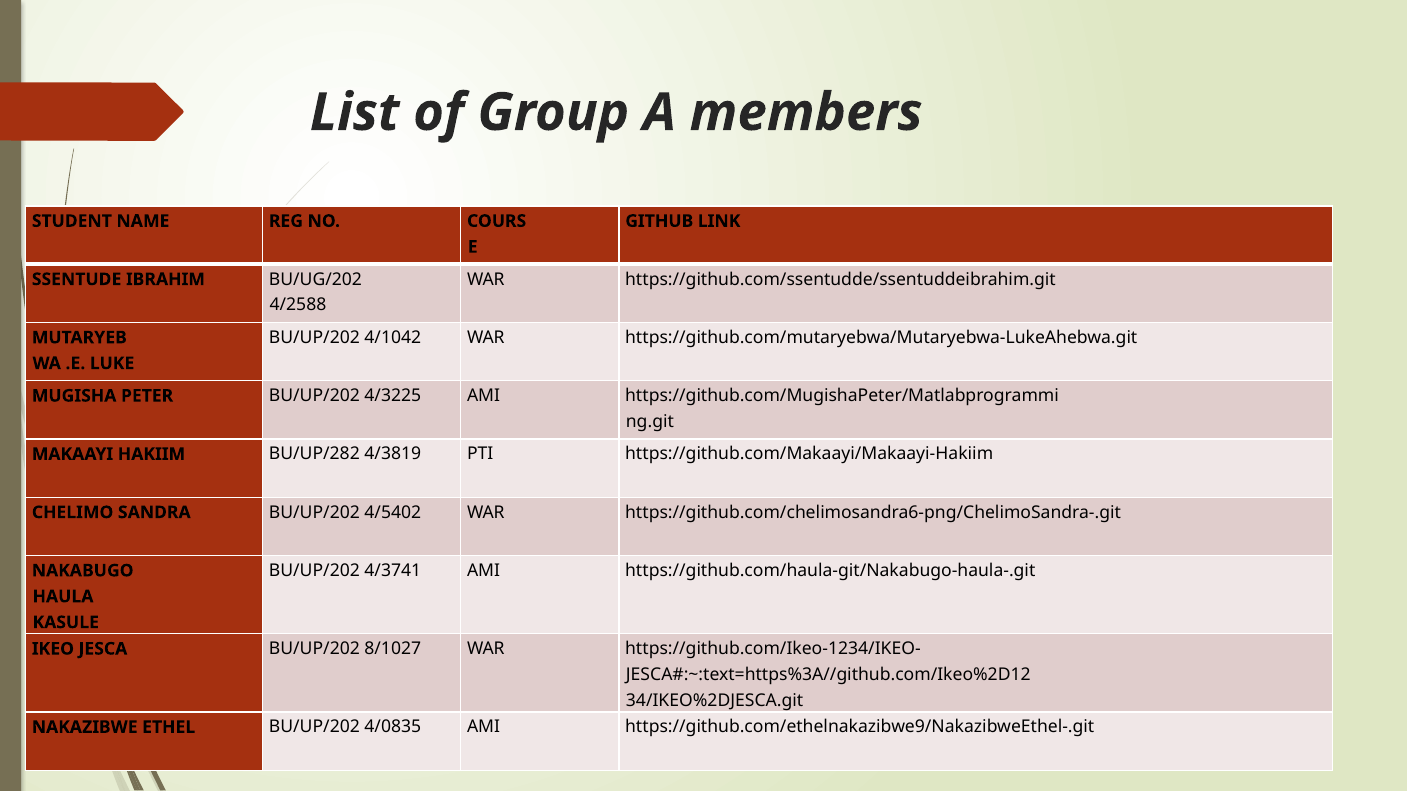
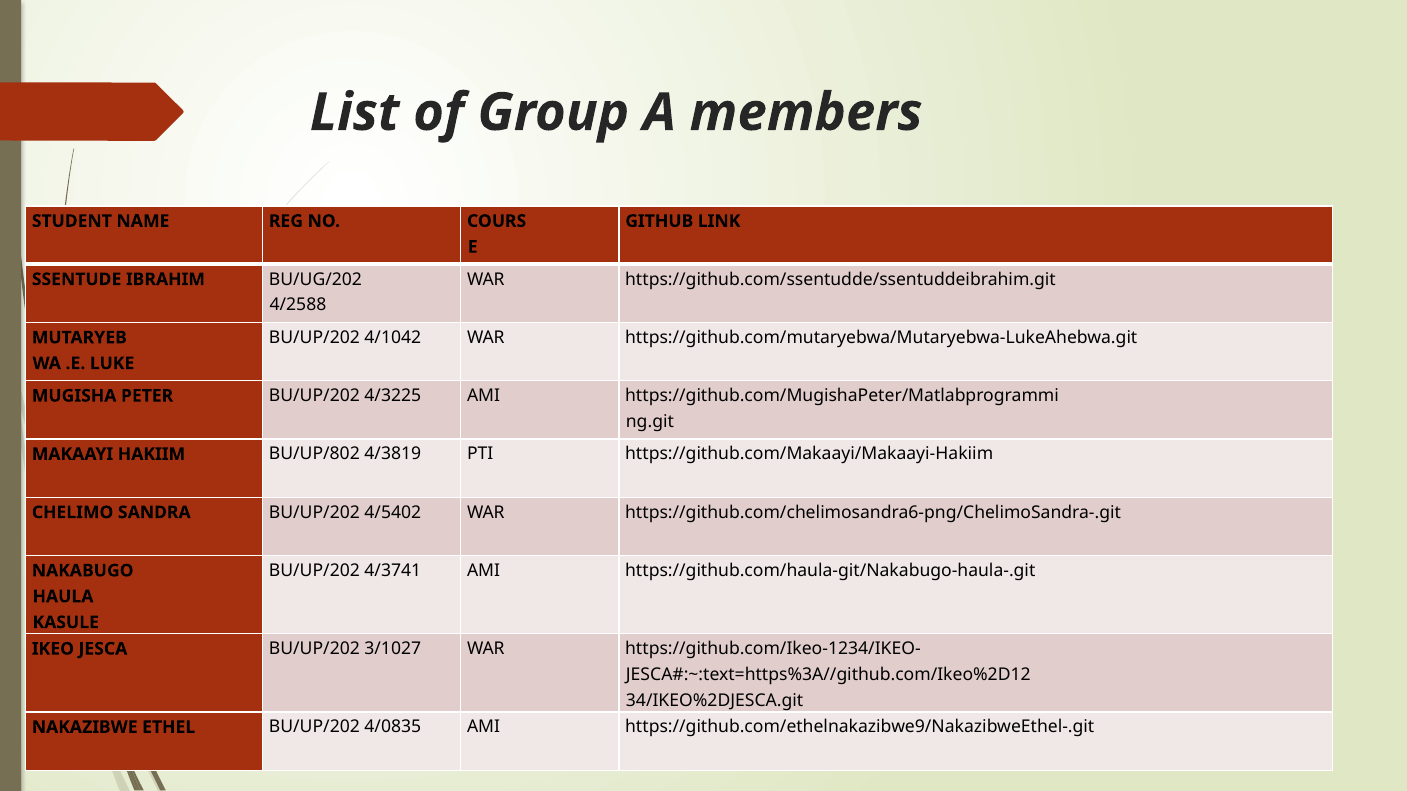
BU/UP/282: BU/UP/282 -> BU/UP/802
8/1027: 8/1027 -> 3/1027
